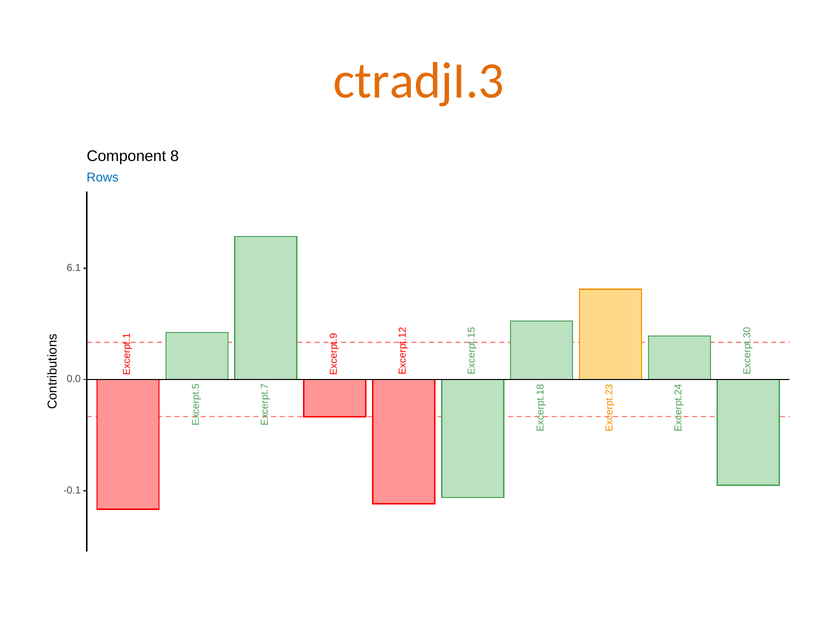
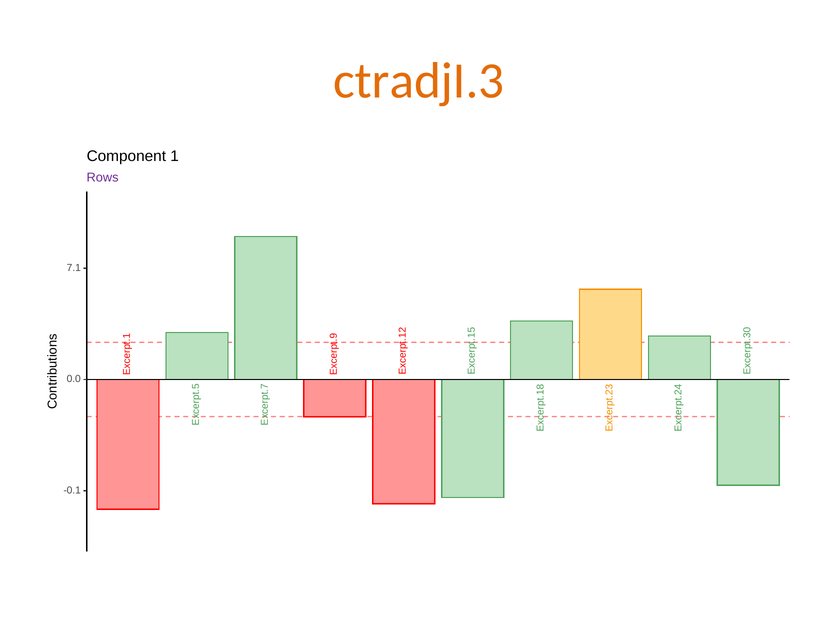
Component 8: 8 -> 1
Rows colour: blue -> purple
6.1: 6.1 -> 7.1
